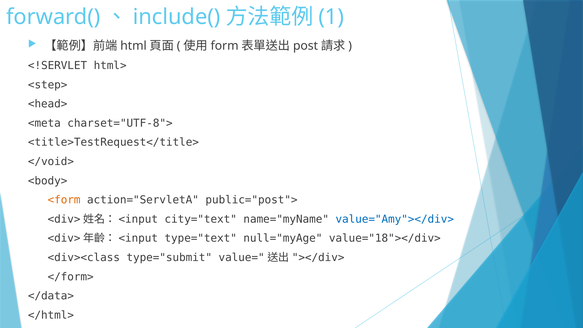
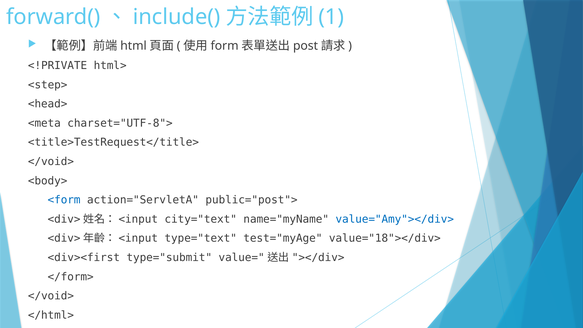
<!SERVLET: <!SERVLET -> <!PRIVATE
<form colour: orange -> blue
null="myAge: null="myAge -> test="myAge
<div><class: <div><class -> <div><first
</data> at (51, 296): </data> -> </void>
